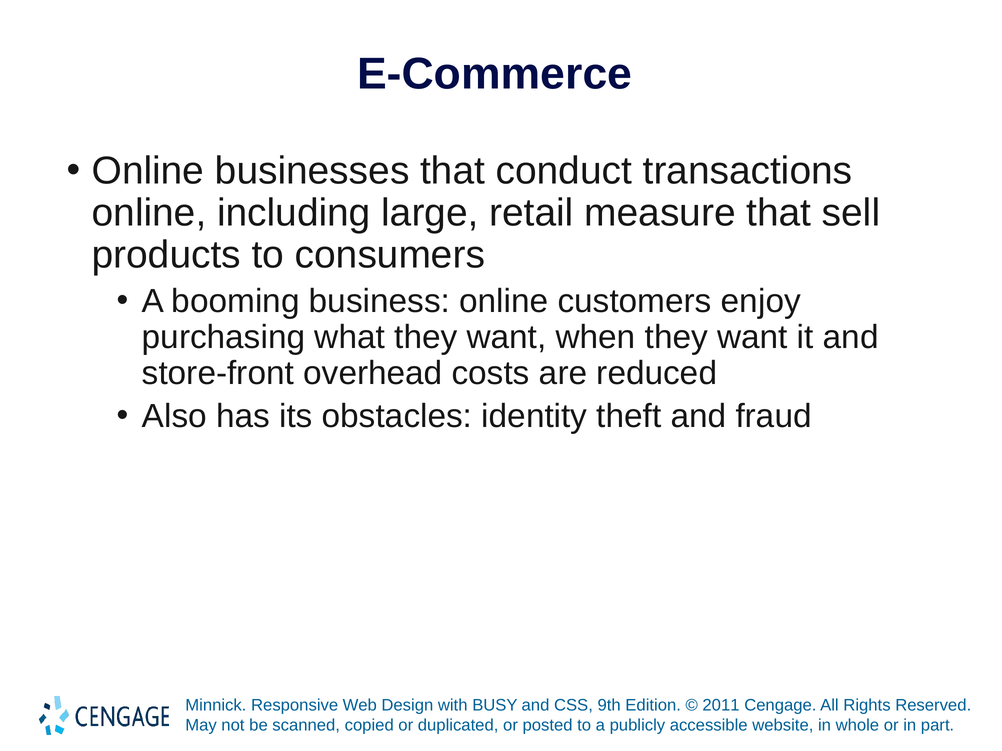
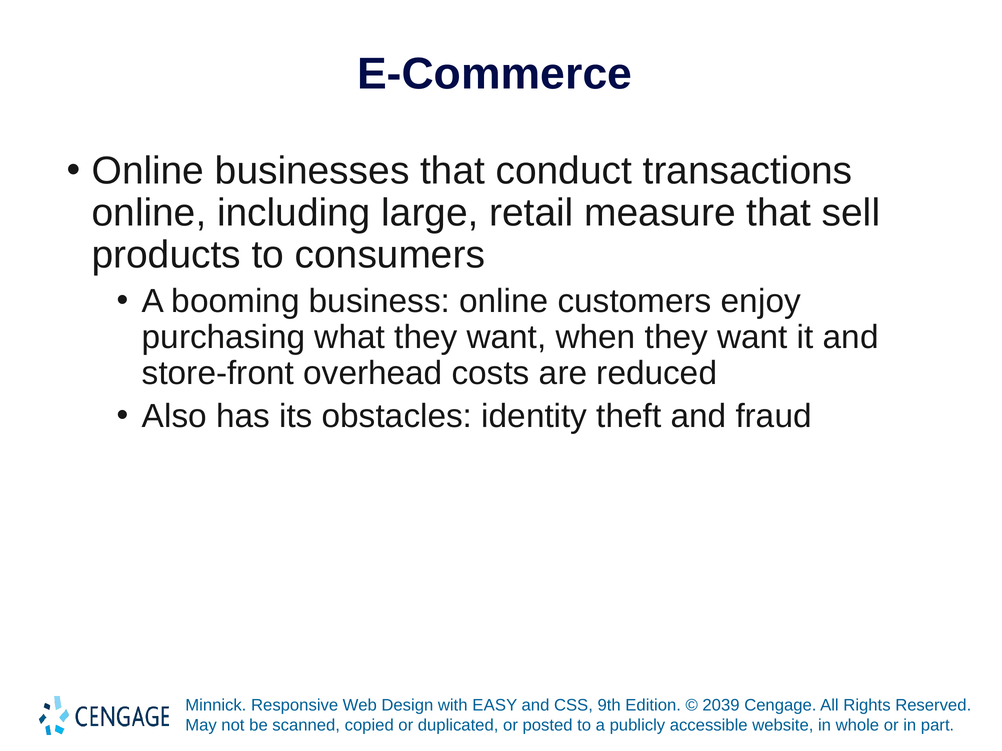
BUSY: BUSY -> EASY
2011: 2011 -> 2039
